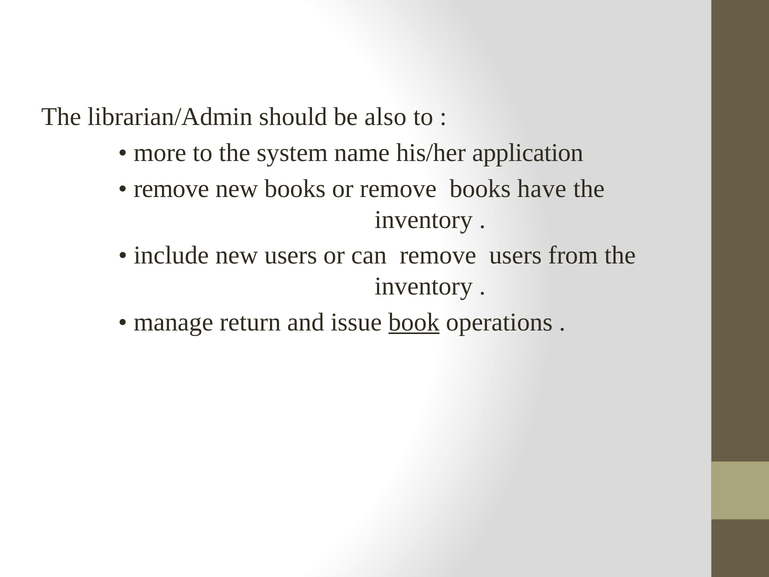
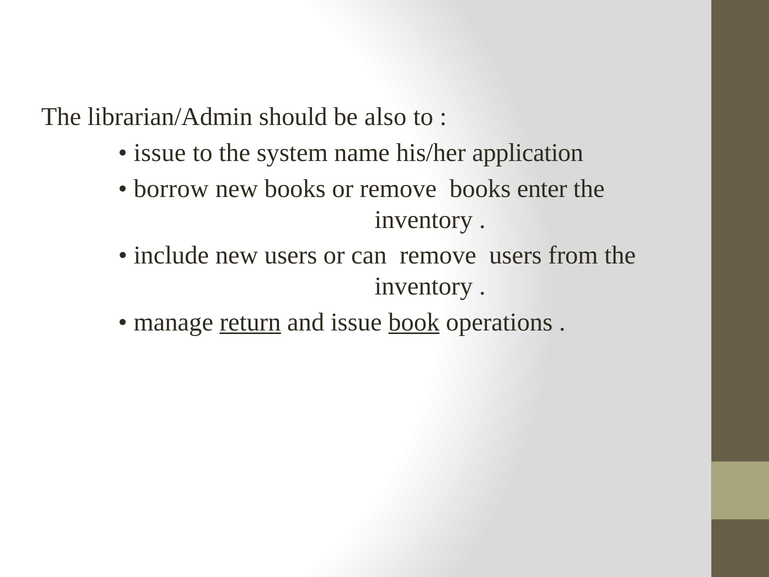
more at (160, 153): more -> issue
remove at (171, 189): remove -> borrow
have: have -> enter
return underline: none -> present
